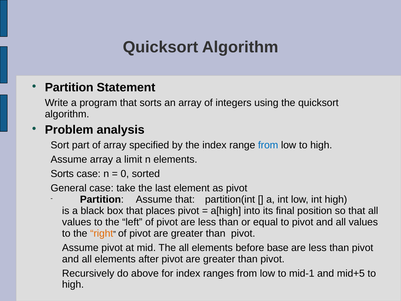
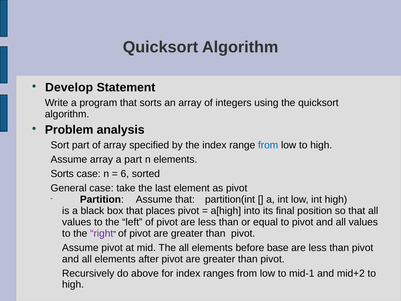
Partition at (69, 87): Partition -> Develop
a limit: limit -> part
0: 0 -> 6
right colour: orange -> purple
mid+5: mid+5 -> mid+2
